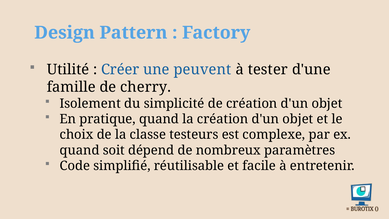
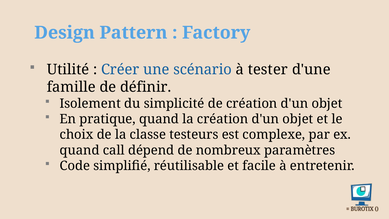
peuvent: peuvent -> scénario
cherry: cherry -> définir
soit: soit -> call
